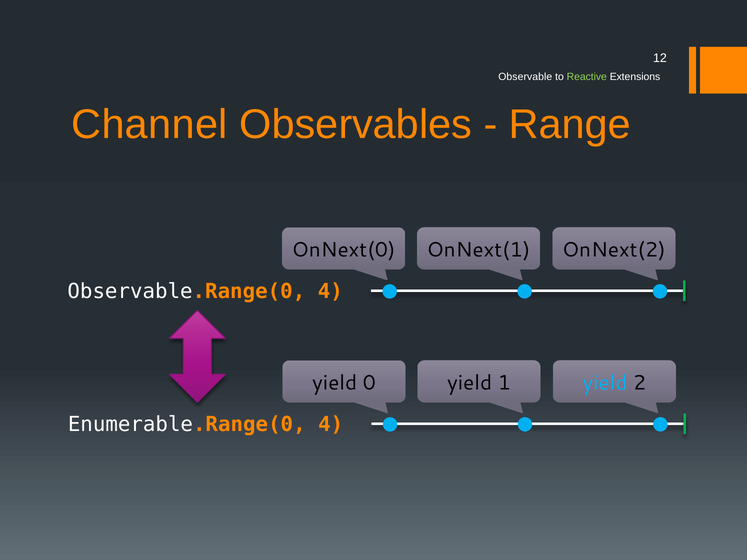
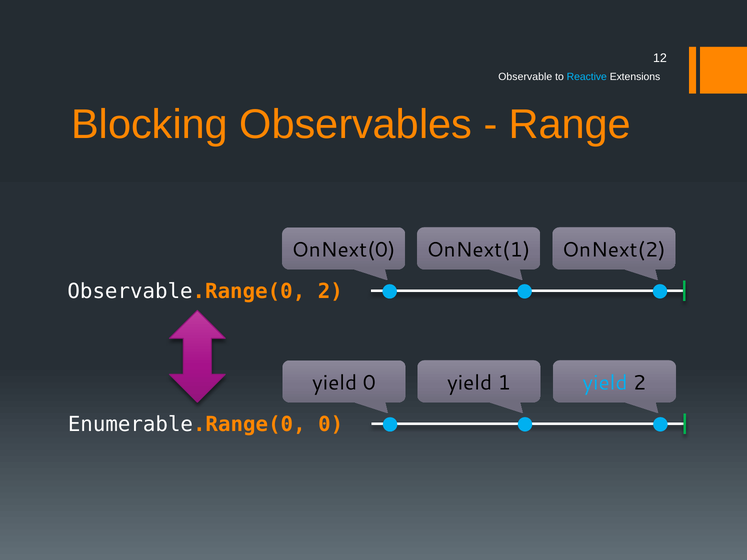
Reactive colour: light green -> light blue
Channel: Channel -> Blocking
Observable.Range(0 4: 4 -> 2
Enumerable.Range(0 4: 4 -> 0
